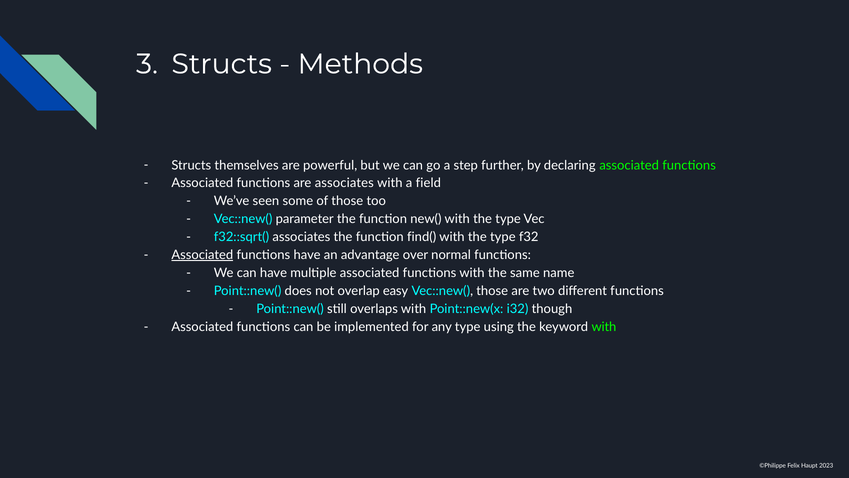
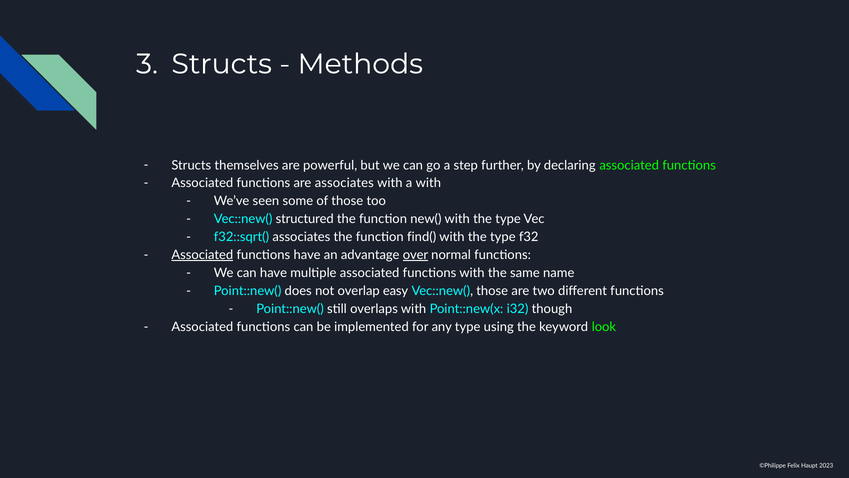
a field: field -> with
parameter: parameter -> structured
over underline: none -> present
keyword with: with -> look
